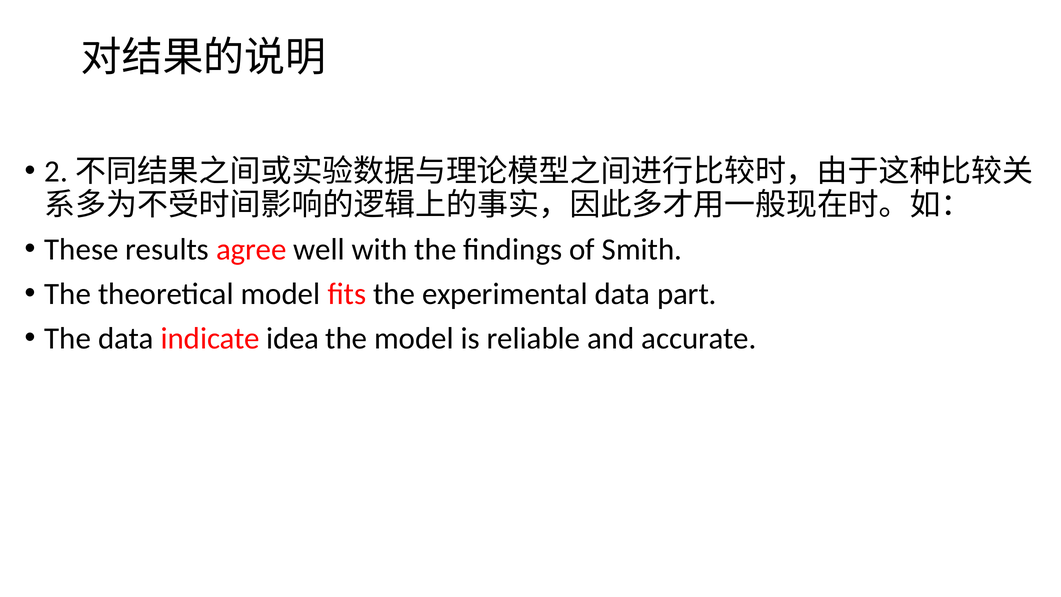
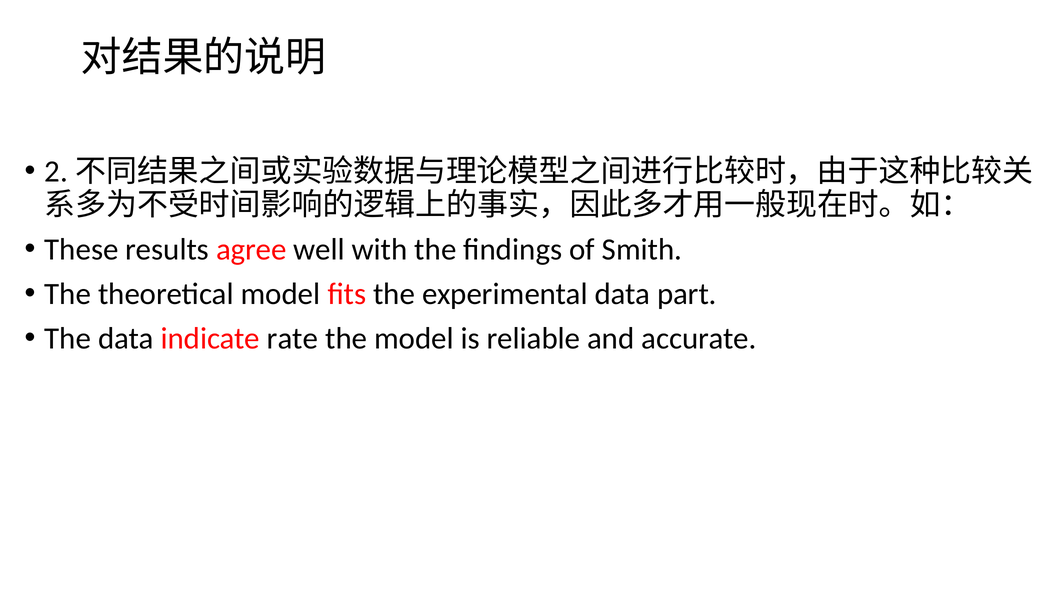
idea: idea -> rate
